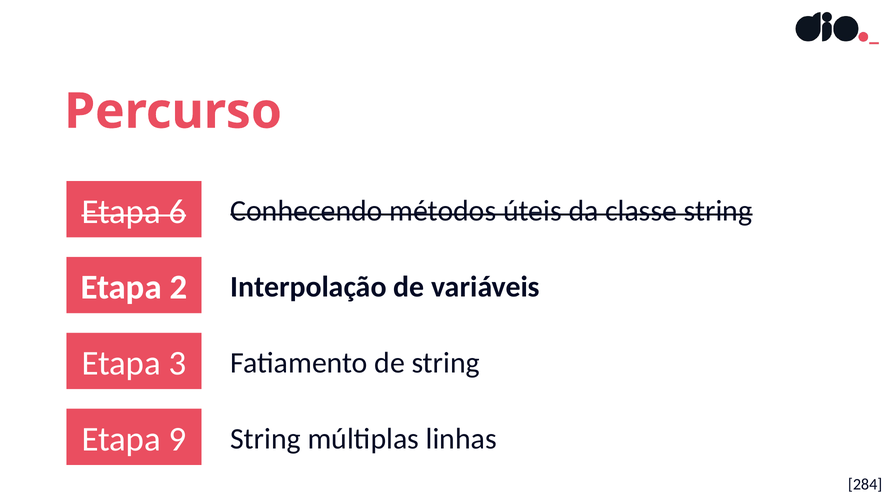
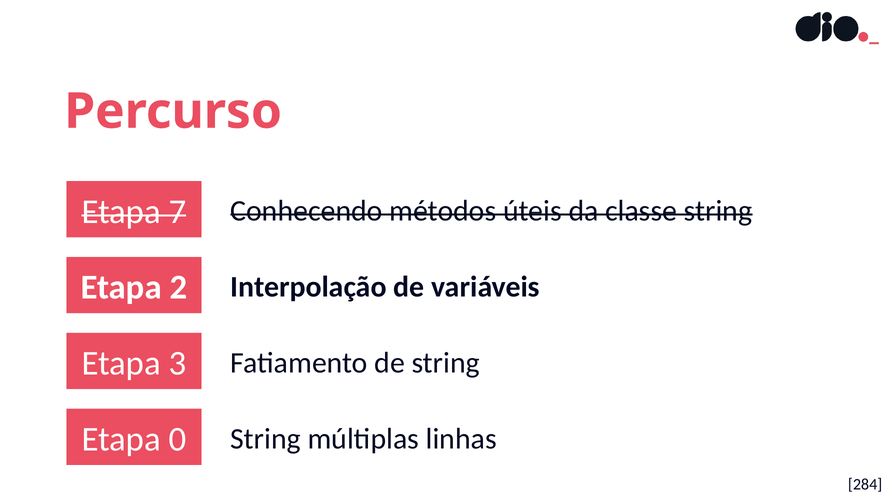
6: 6 -> 7
9: 9 -> 0
